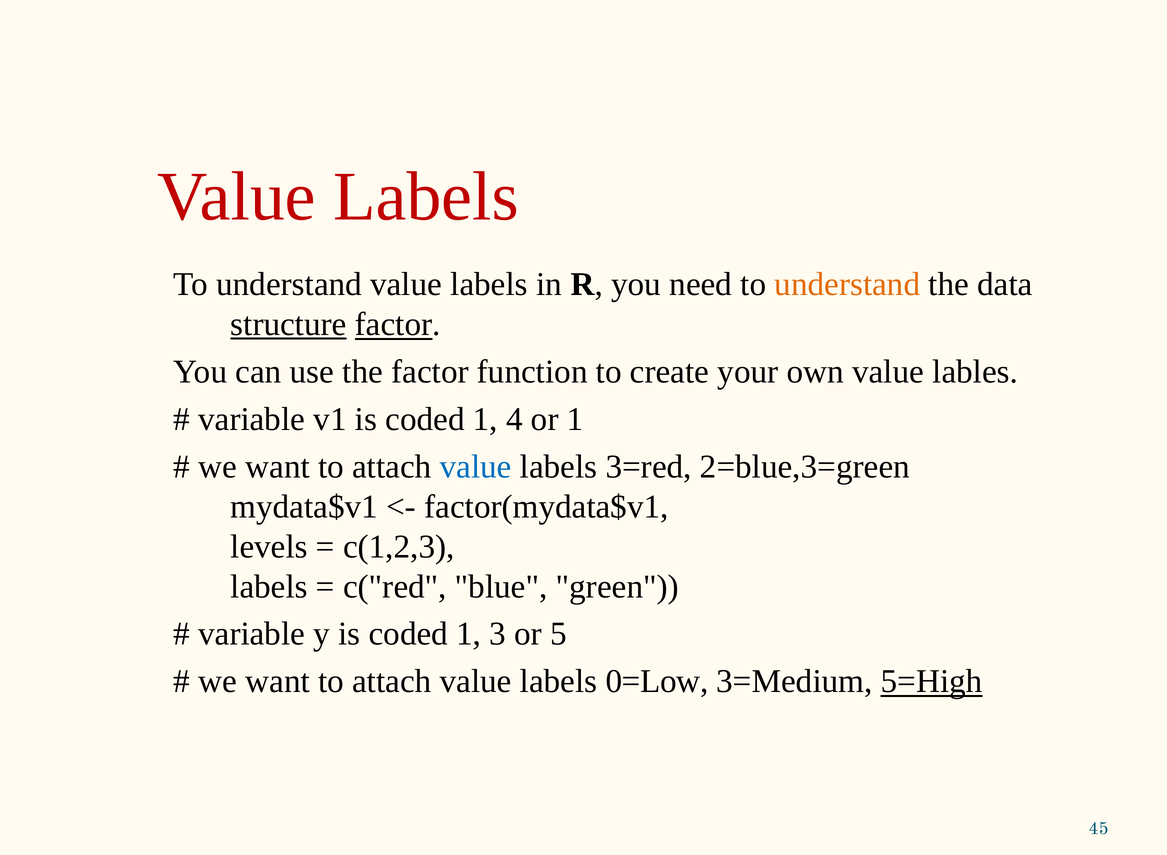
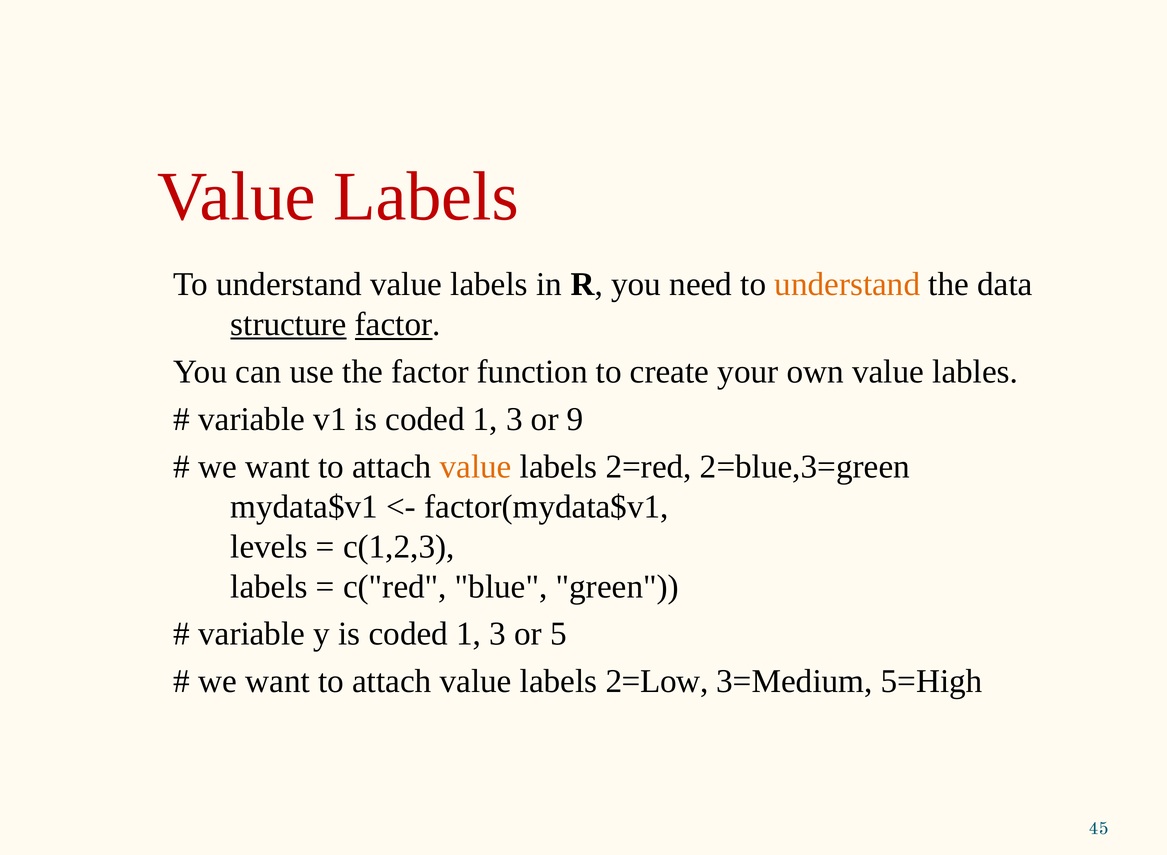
4 at (514, 419): 4 -> 3
or 1: 1 -> 9
value at (476, 467) colour: blue -> orange
3=red: 3=red -> 2=red
0=Low: 0=Low -> 2=Low
5=High underline: present -> none
